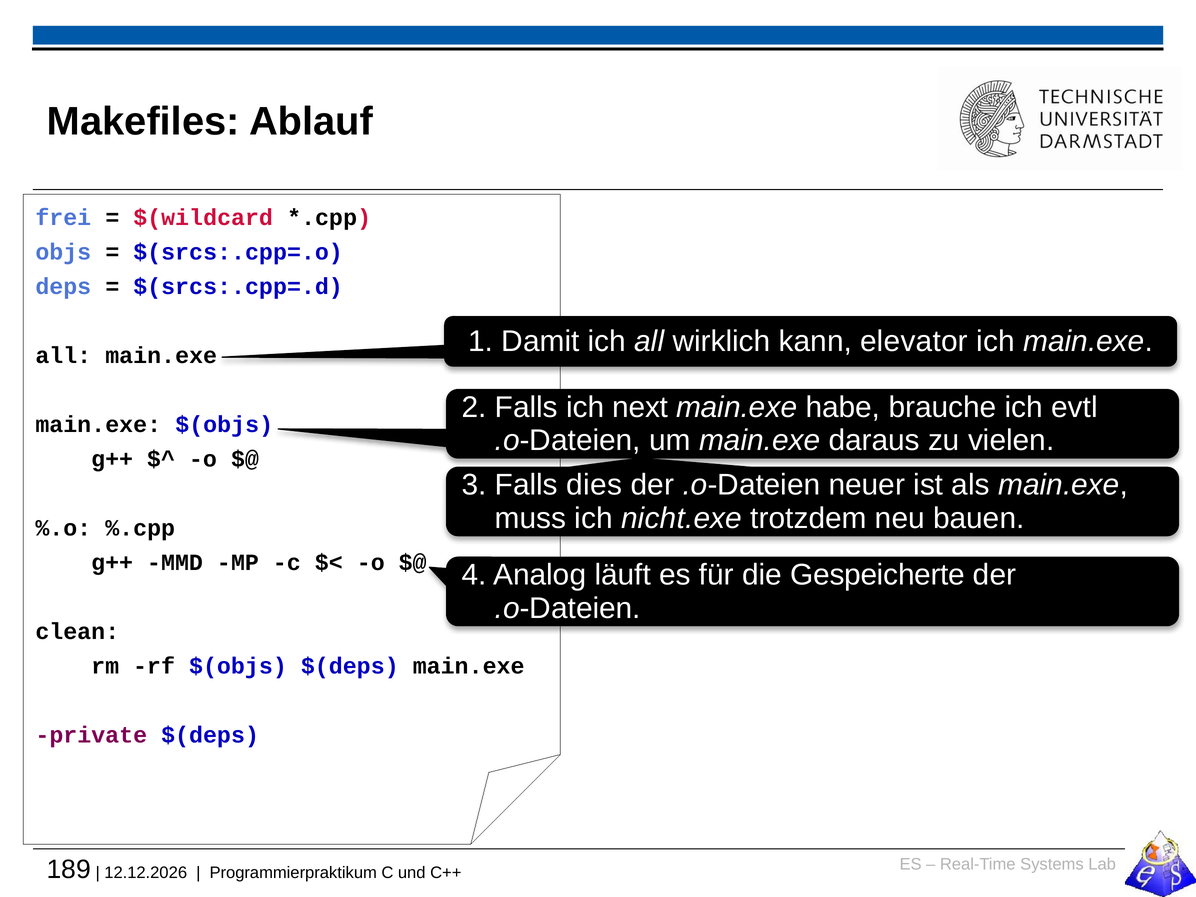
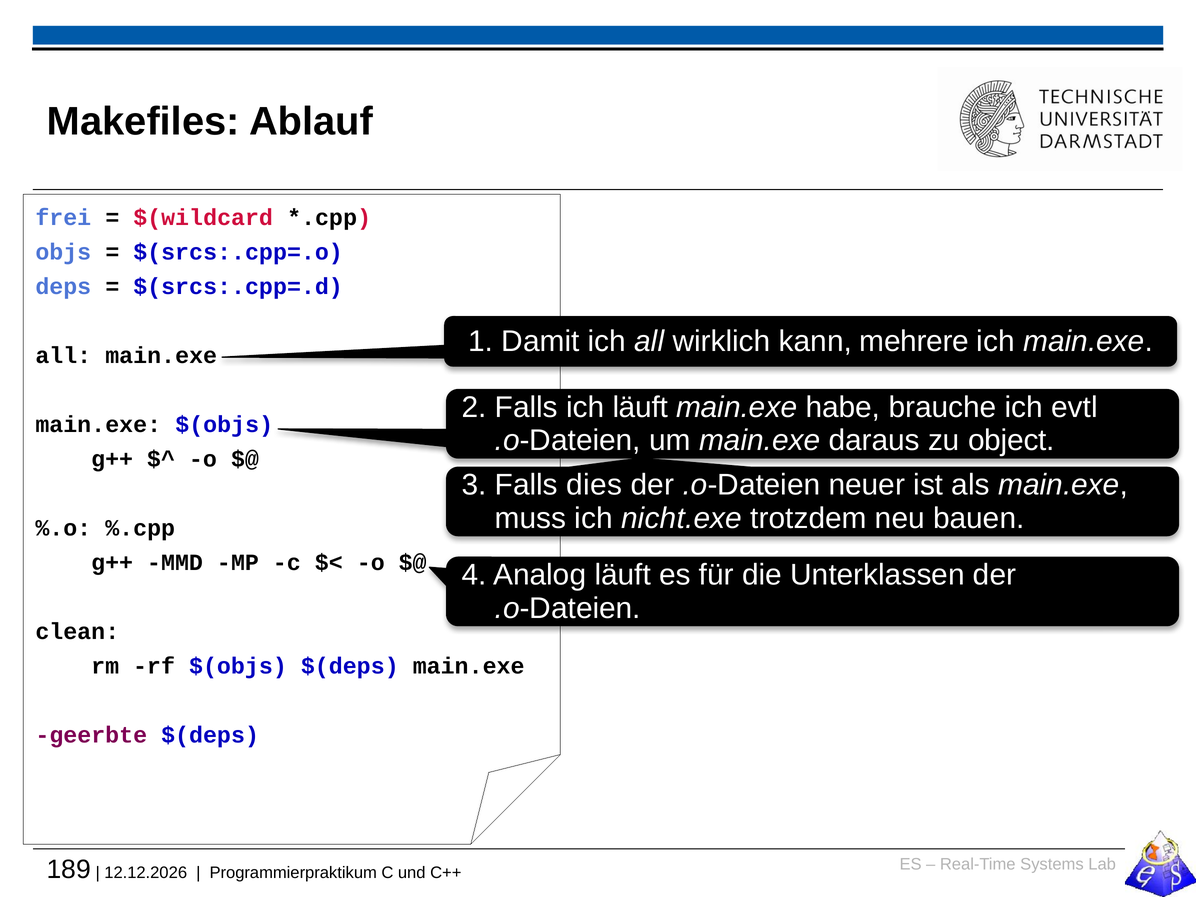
elevator: elevator -> mehrere
ich next: next -> läuft
vielen: vielen -> object
Gespeicherte: Gespeicherte -> Unterklassen
private: private -> geerbte
